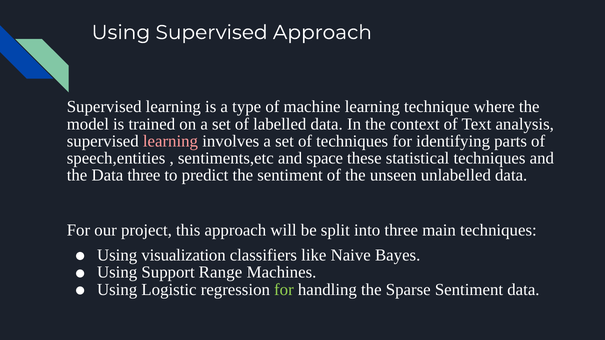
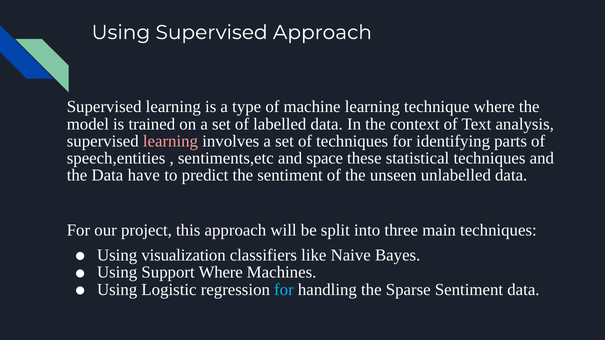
Data three: three -> have
Support Range: Range -> Where
for at (284, 290) colour: light green -> light blue
